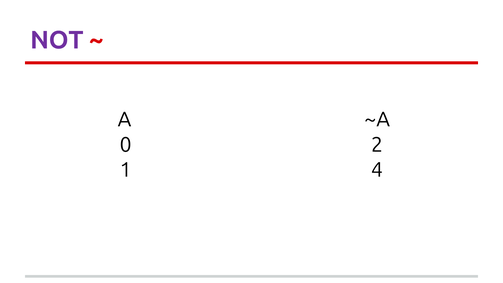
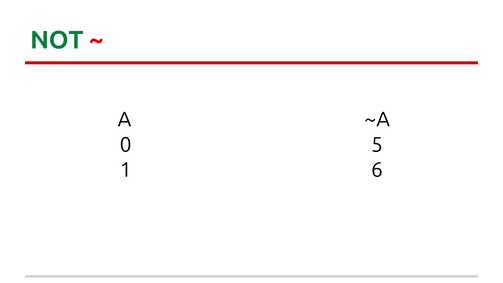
NOT colour: purple -> green
2: 2 -> 5
4: 4 -> 6
